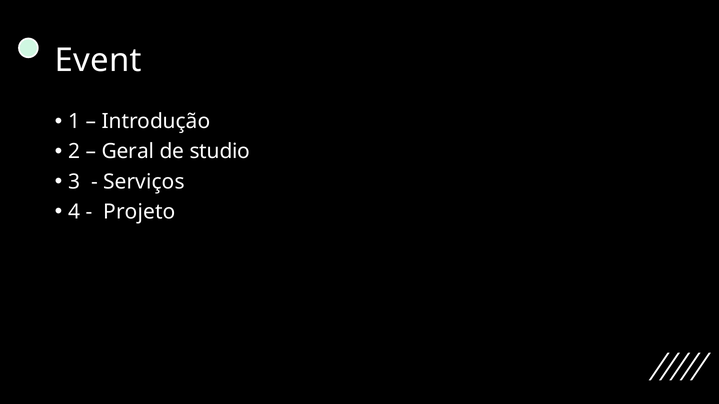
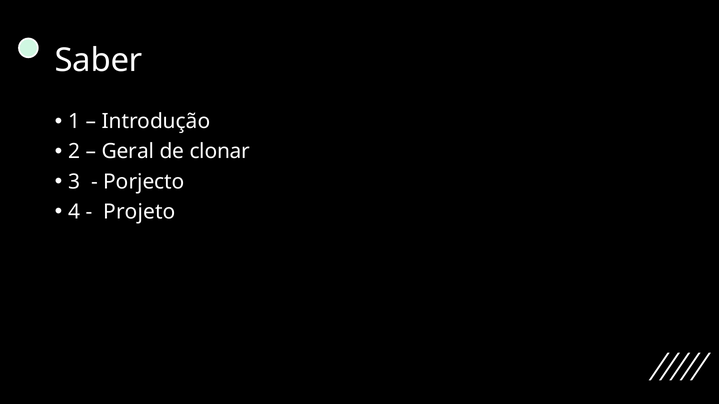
Event: Event -> Saber
studio: studio -> clonar
Serviços: Serviços -> Porjecto
